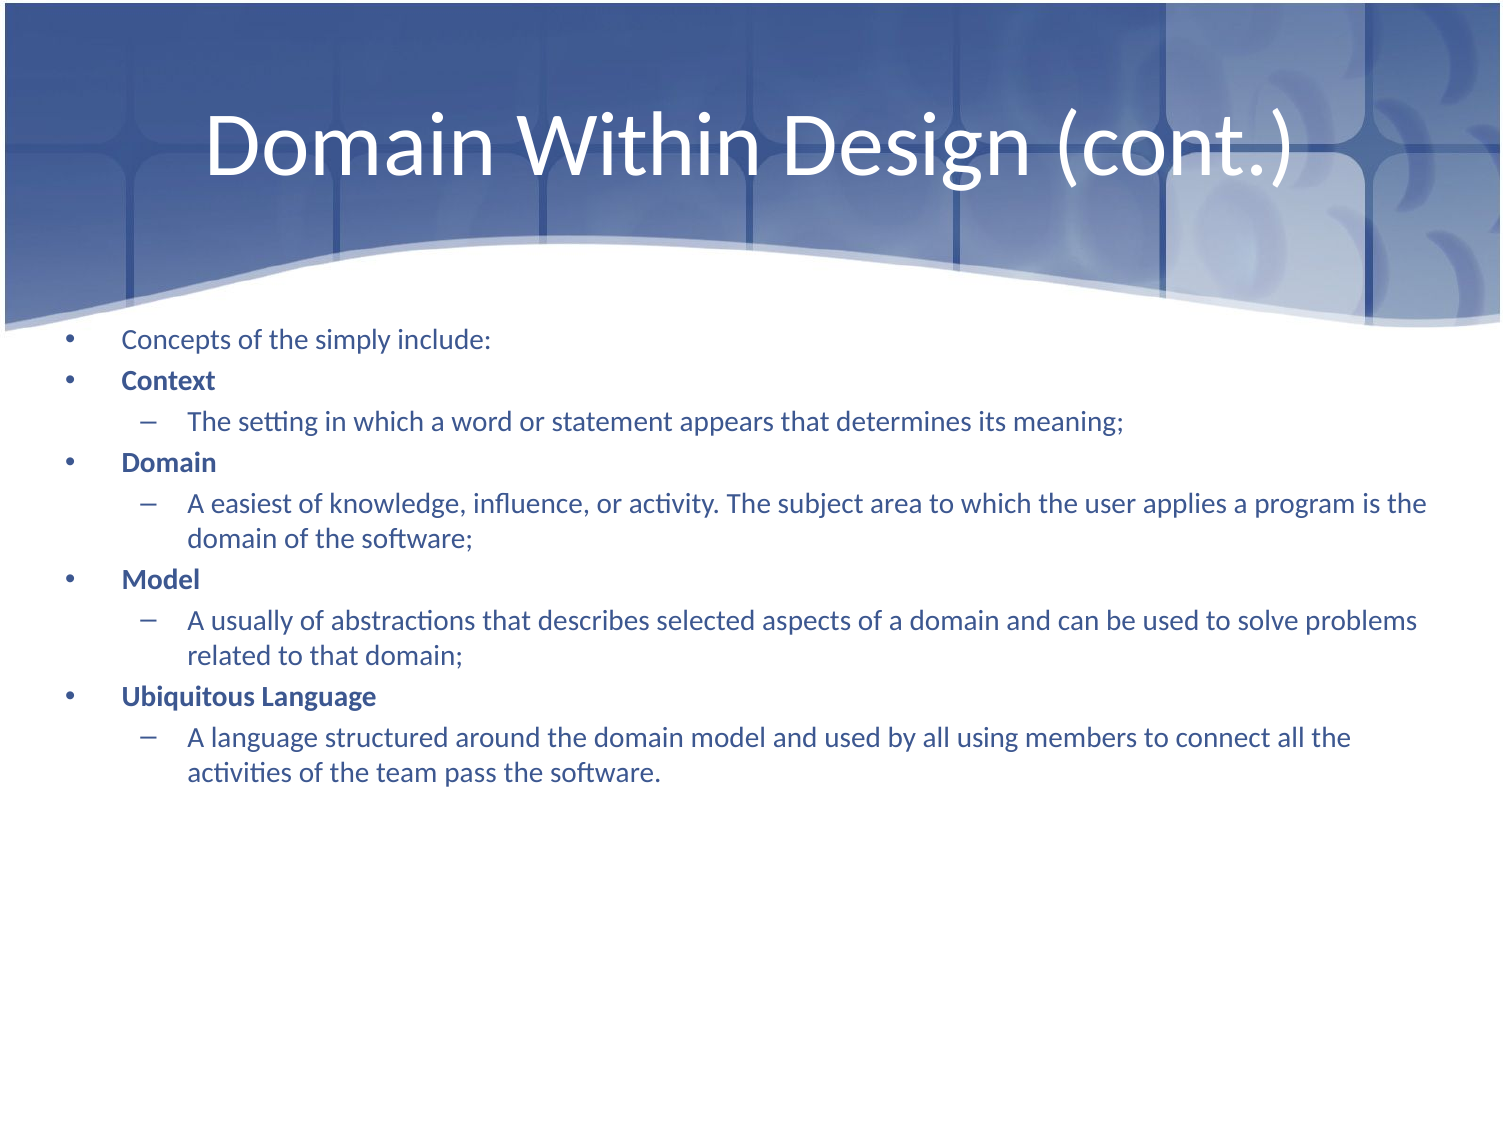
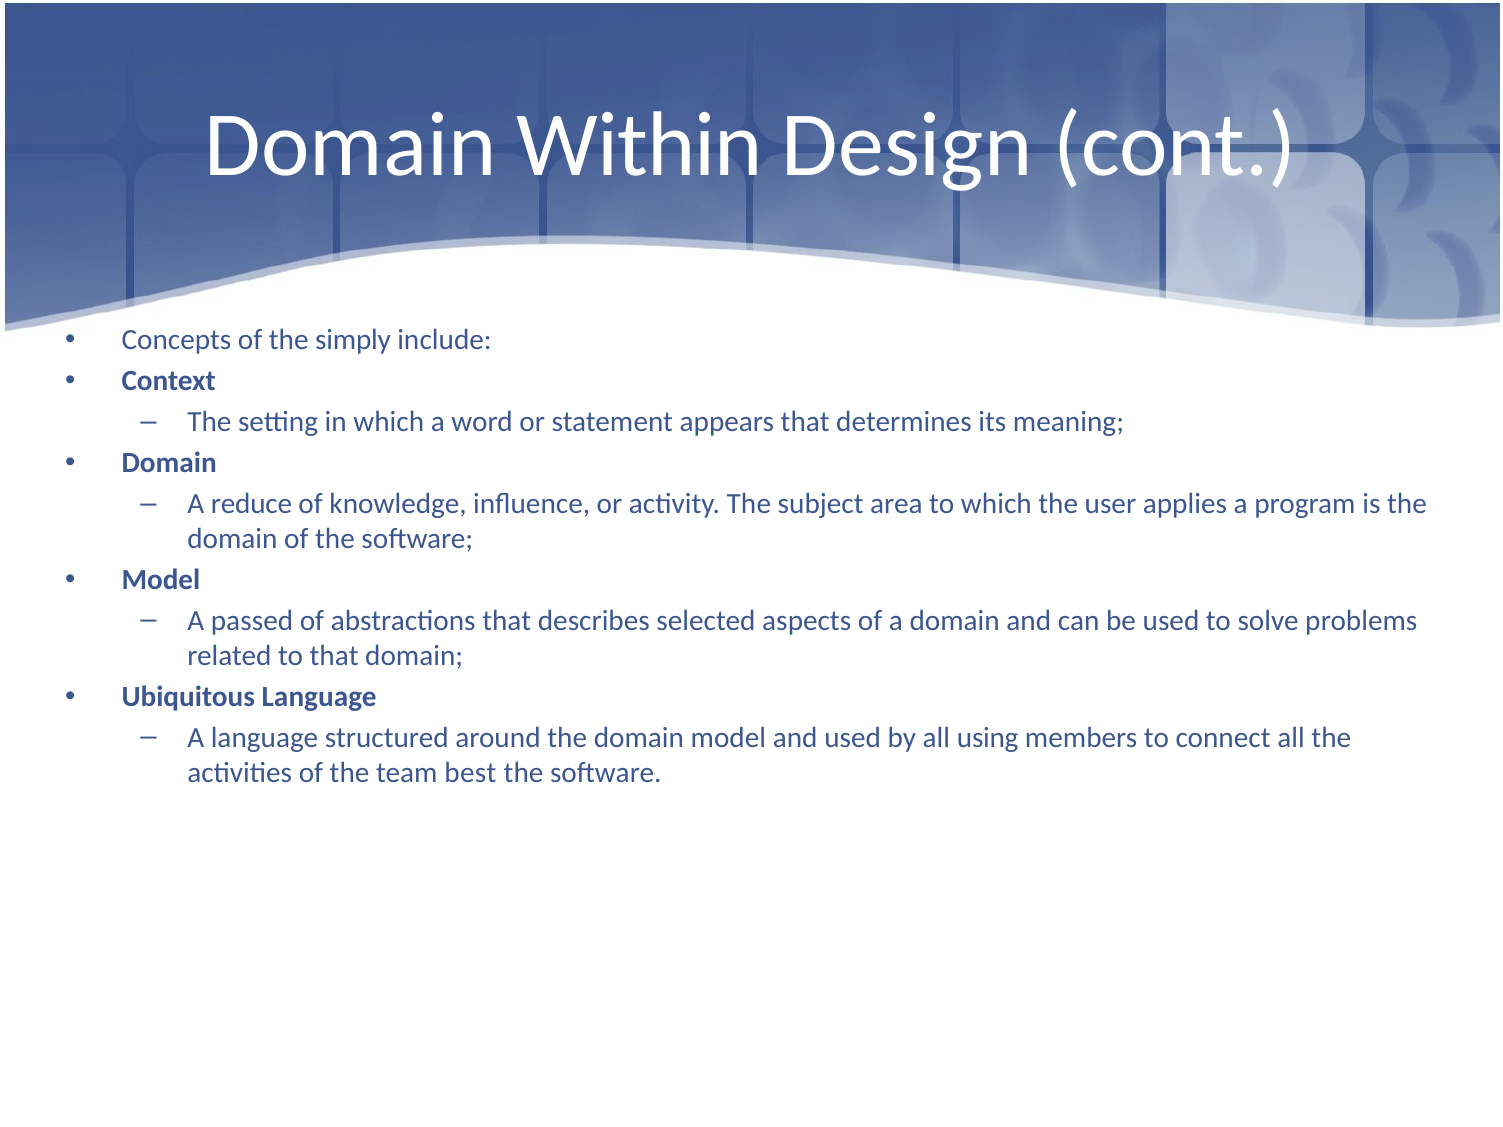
easiest: easiest -> reduce
usually: usually -> passed
pass: pass -> best
